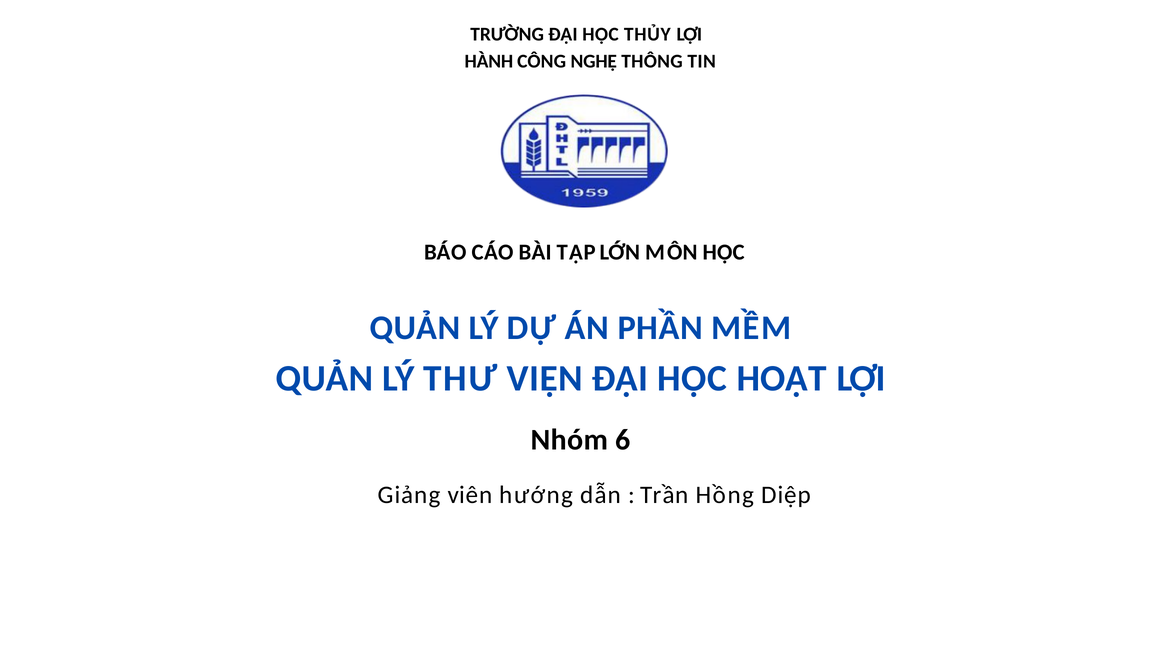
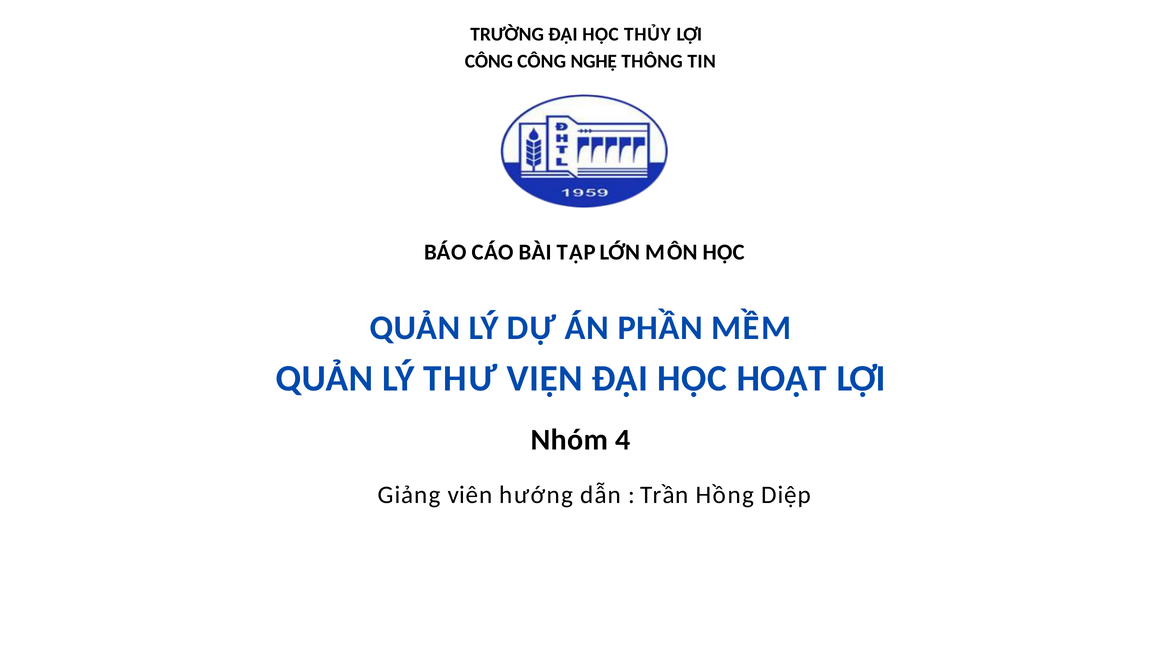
HÀNH at (489, 62): HÀNH -> CÔNG
6: 6 -> 4
